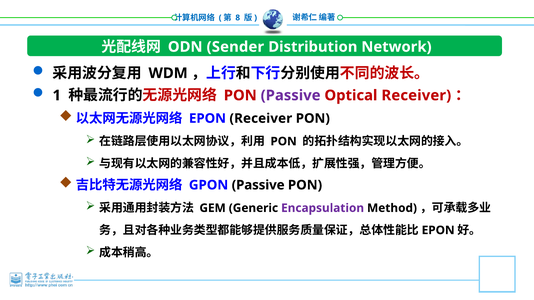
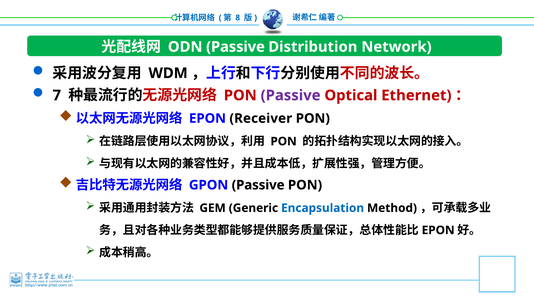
ODN Sender: Sender -> Passive
1: 1 -> 7
Optical Receiver: Receiver -> Ethernet
Encapsulation colour: purple -> blue
